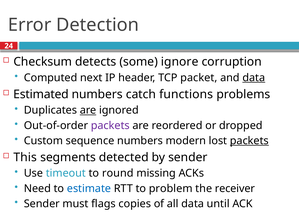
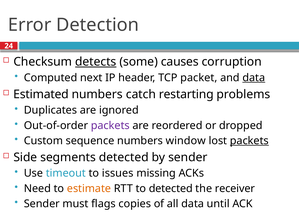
detects underline: none -> present
ignore: ignore -> causes
functions: functions -> restarting
are at (88, 110) underline: present -> none
modern: modern -> window
This: This -> Side
round: round -> issues
estimate colour: blue -> orange
to problem: problem -> detected
